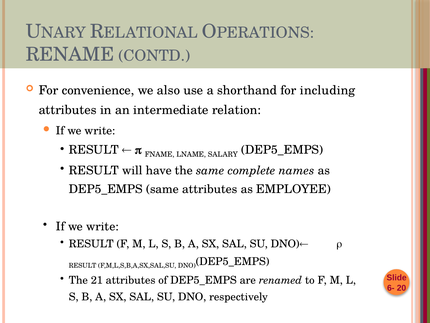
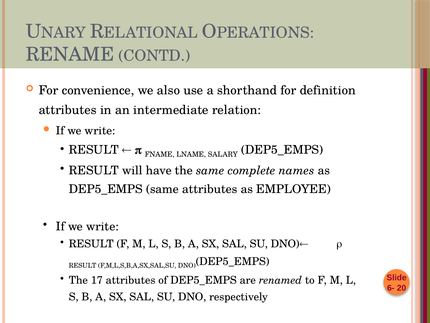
including: including -> definition
21: 21 -> 17
